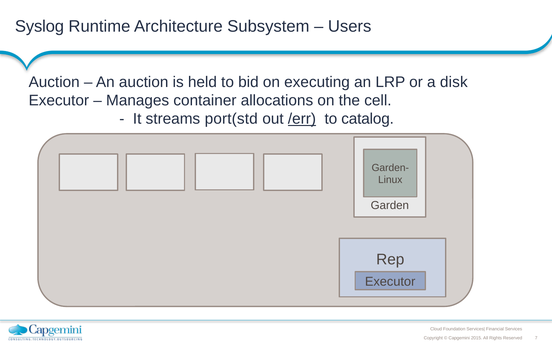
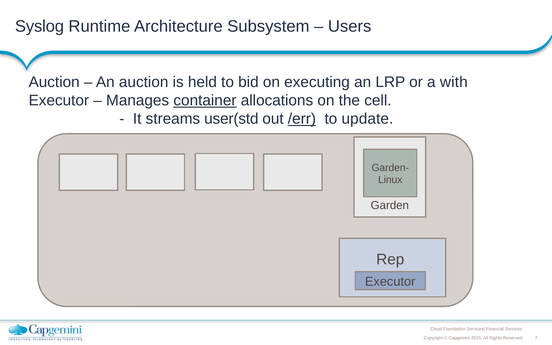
disk: disk -> with
container underline: none -> present
port(std: port(std -> user(std
catalog: catalog -> update
